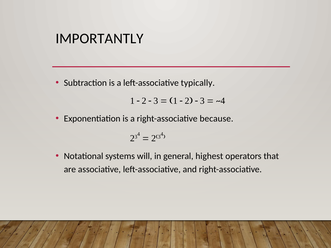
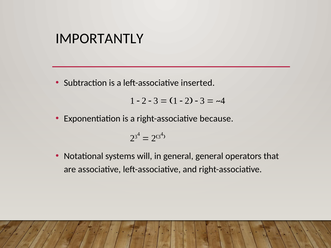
typically: typically -> inserted
general highest: highest -> general
